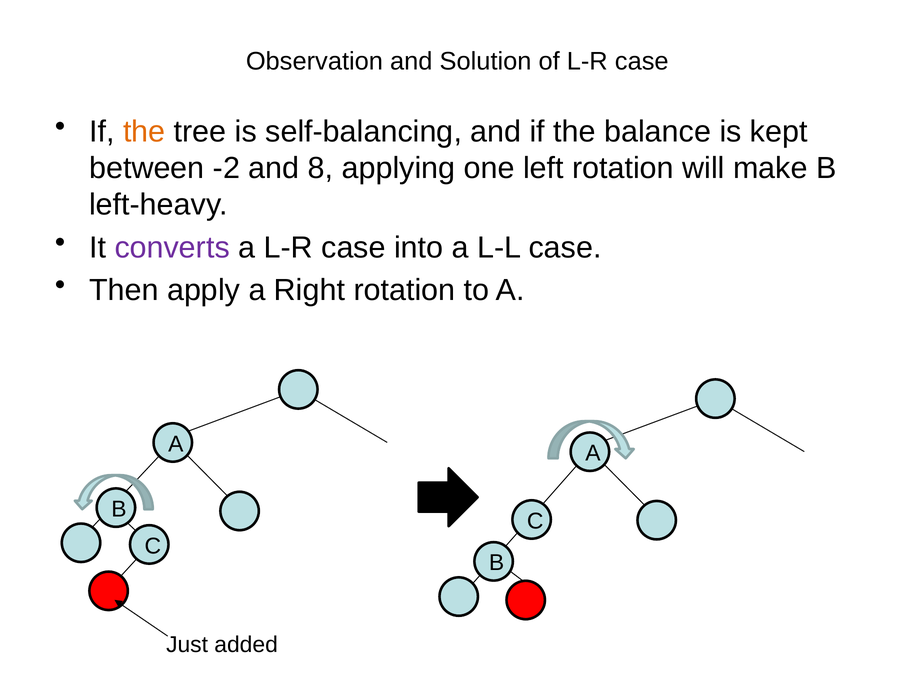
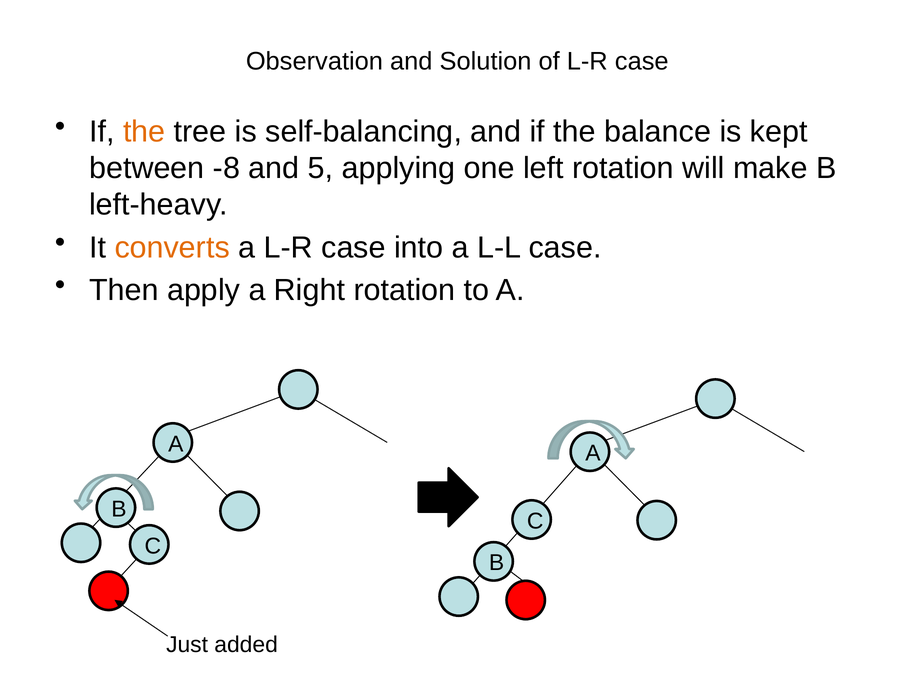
-2: -2 -> -8
8: 8 -> 5
converts colour: purple -> orange
